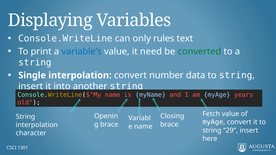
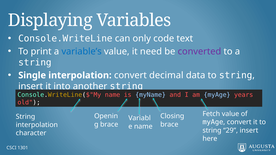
rules: rules -> code
converted colour: green -> purple
number: number -> decimal
